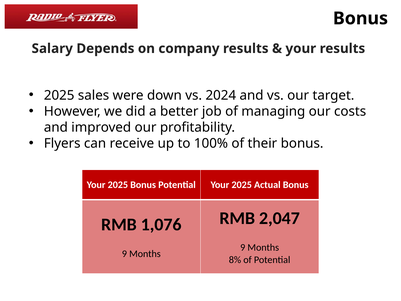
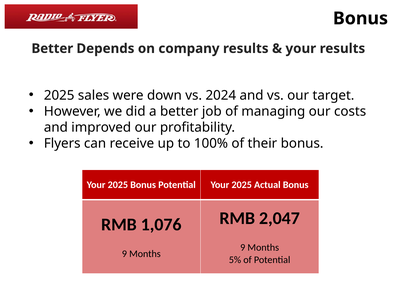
Salary at (52, 48): Salary -> Better
8%: 8% -> 5%
